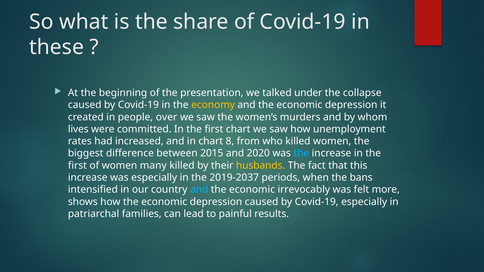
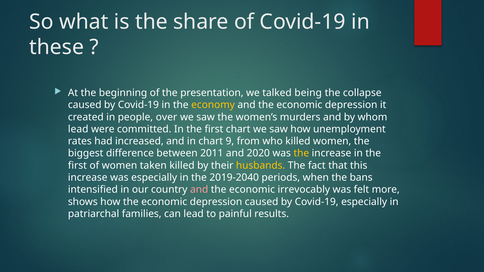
under: under -> being
lives at (78, 129): lives -> lead
8: 8 -> 9
2015: 2015 -> 2011
the at (301, 153) colour: light blue -> yellow
many: many -> taken
2019-2037: 2019-2037 -> 2019-2040
and at (199, 190) colour: light blue -> pink
